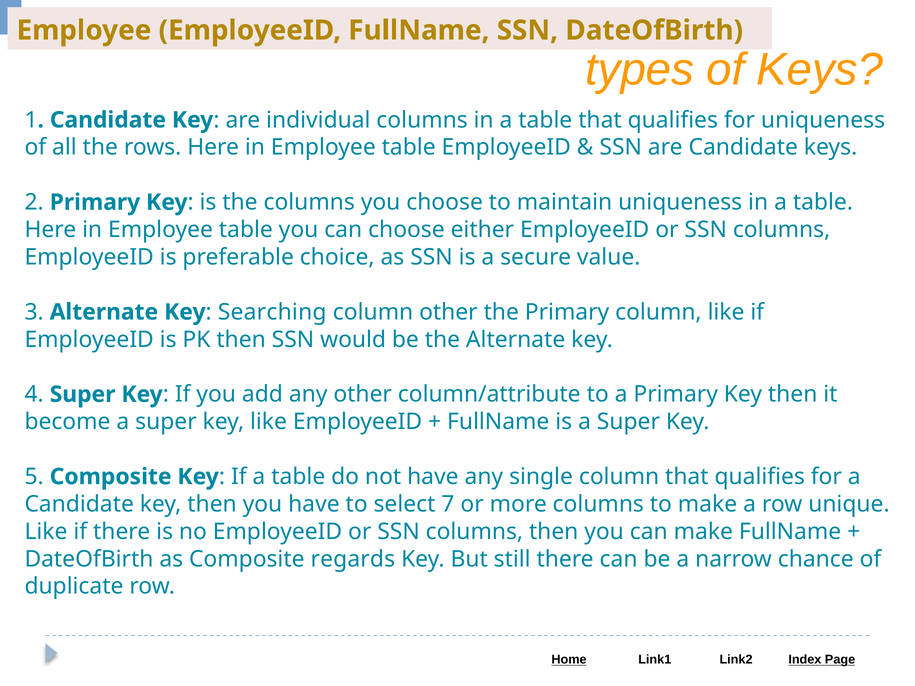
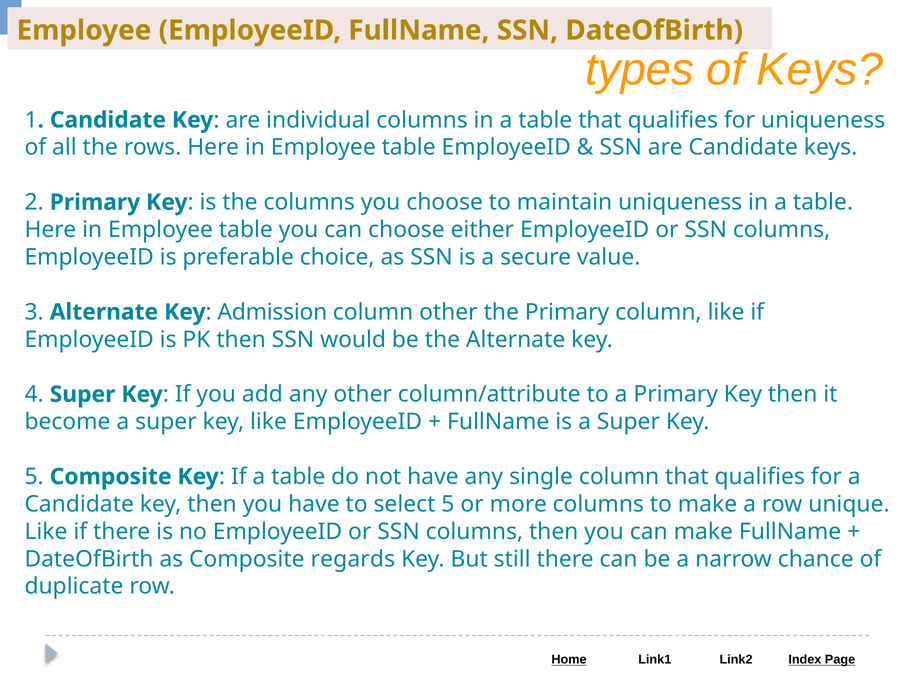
Searching: Searching -> Admission
select 7: 7 -> 5
